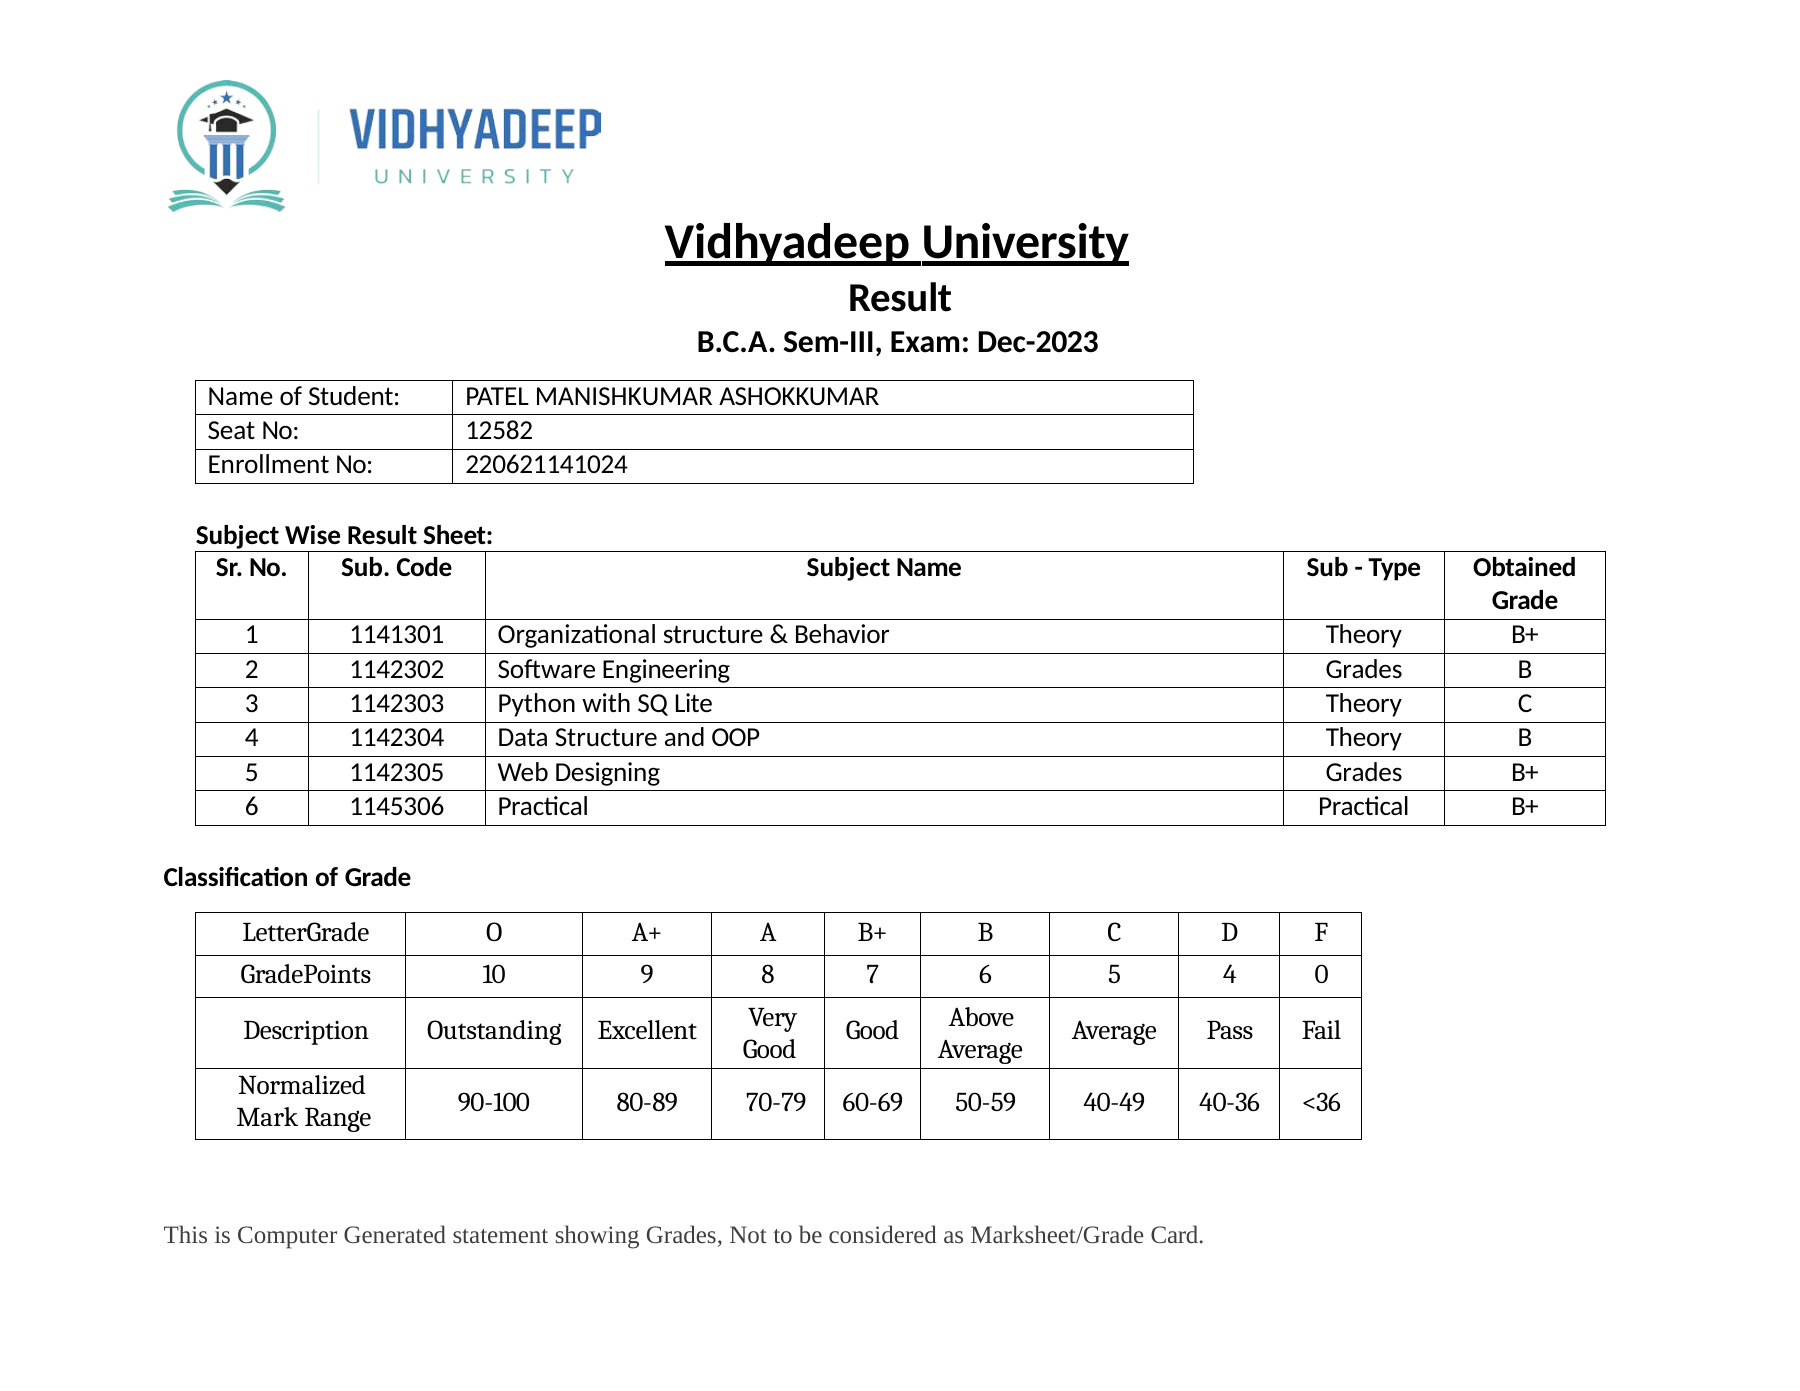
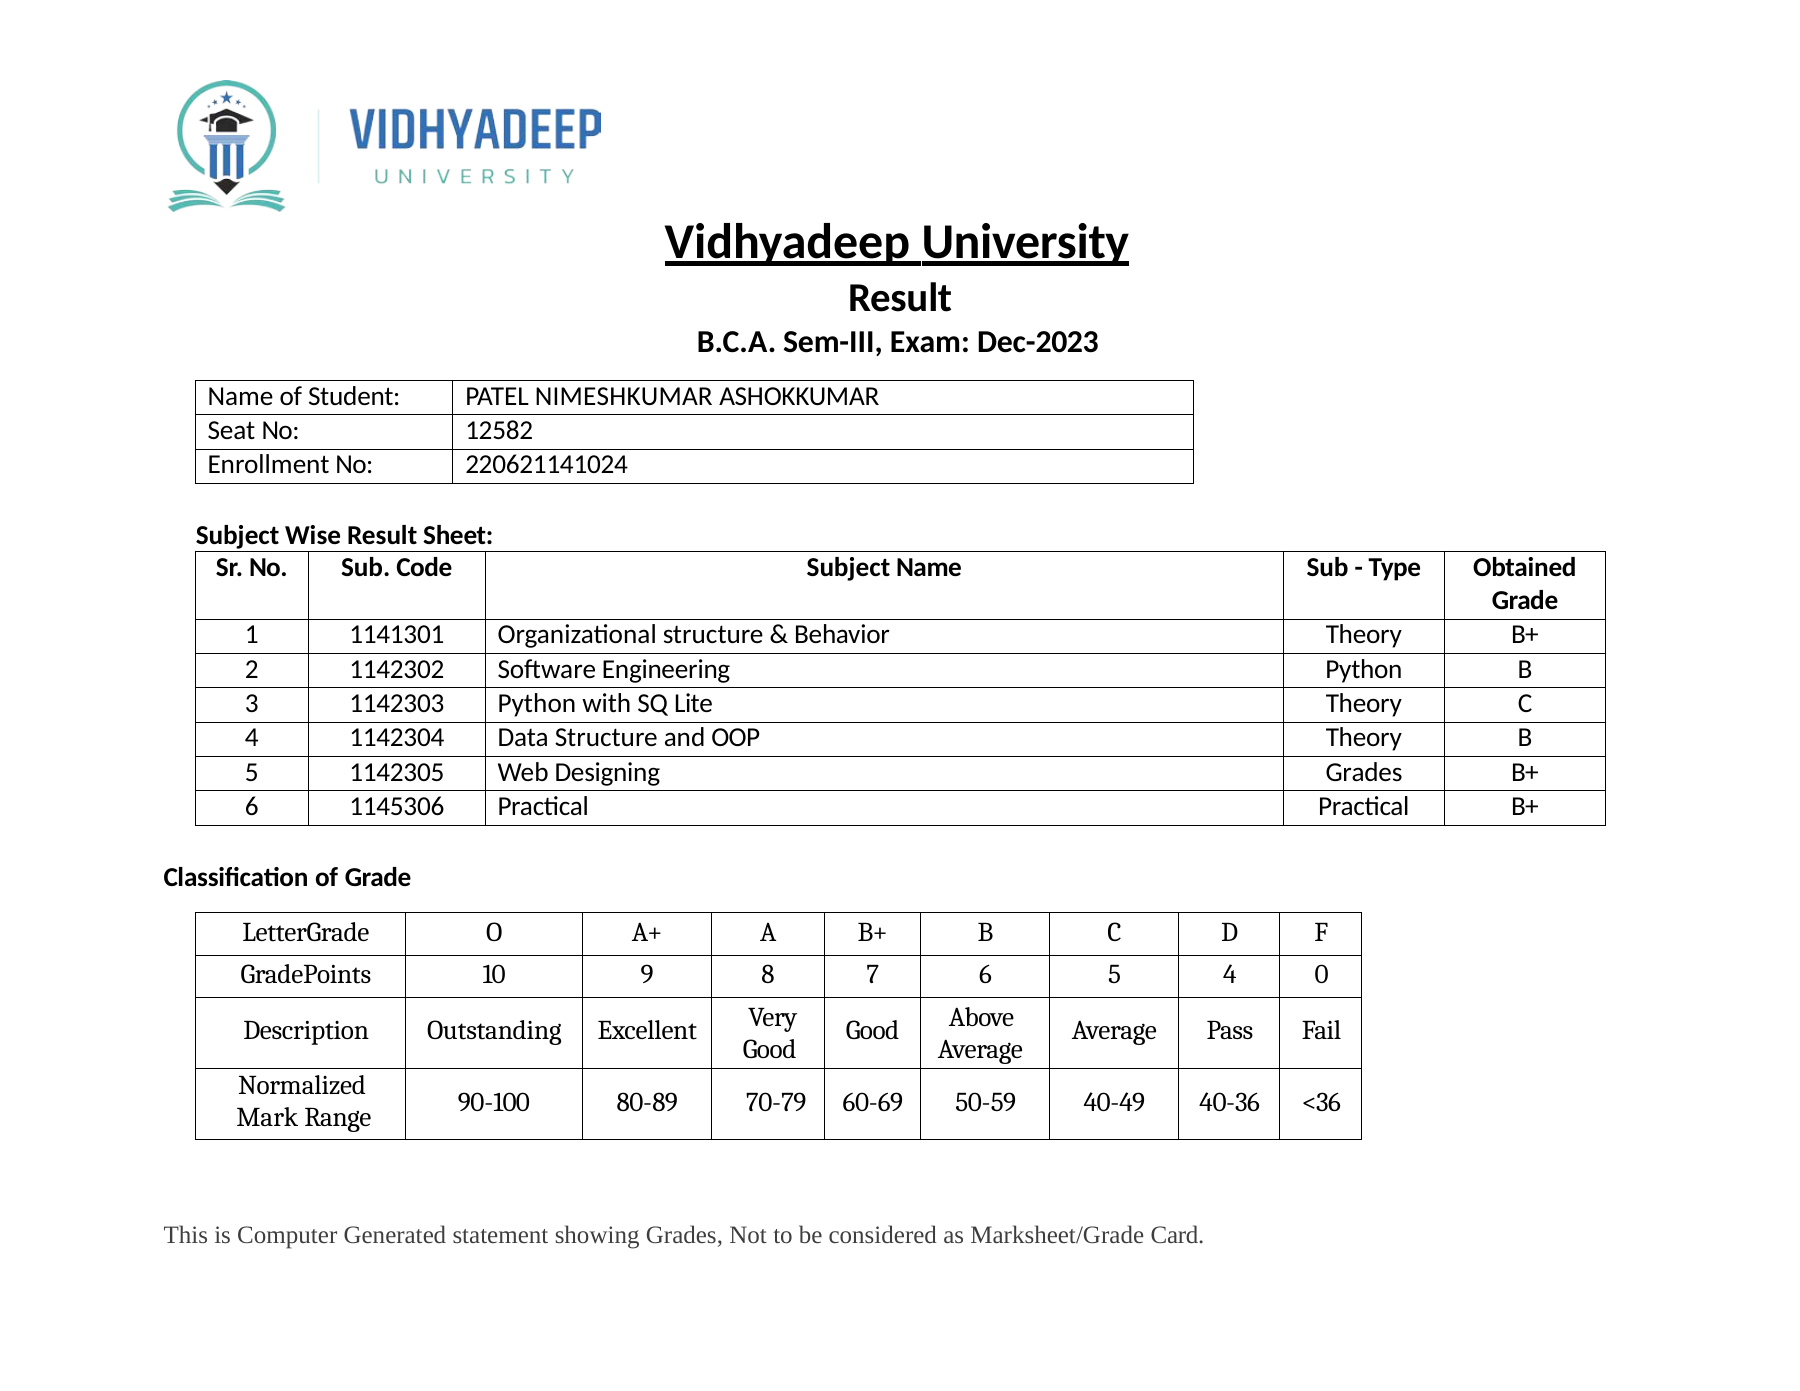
MANISHKUMAR: MANISHKUMAR -> NIMESHKUMAR
Engineering Grades: Grades -> Python
